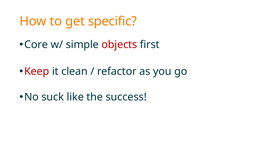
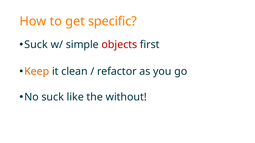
Core at (36, 45): Core -> Suck
Keep colour: red -> orange
success: success -> without
